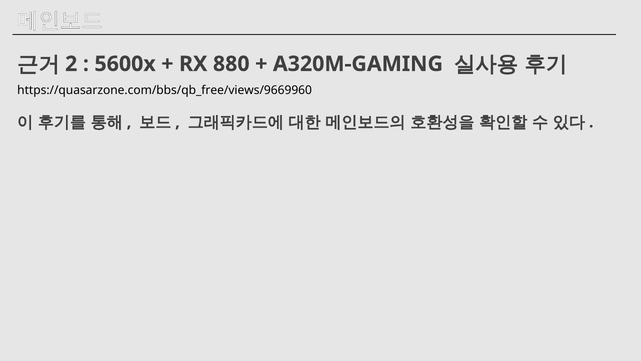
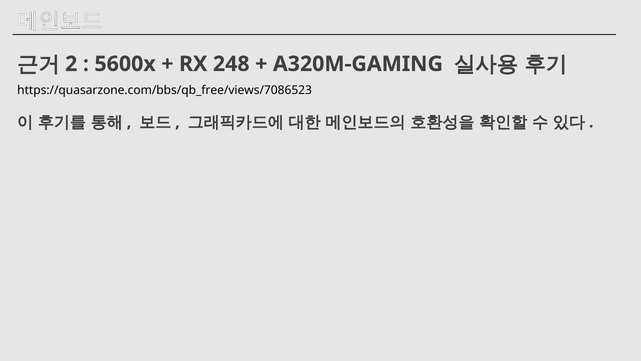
880: 880 -> 248
https://quasarzone.com/bbs/qb_free/views/9669960: https://quasarzone.com/bbs/qb_free/views/9669960 -> https://quasarzone.com/bbs/qb_free/views/7086523
